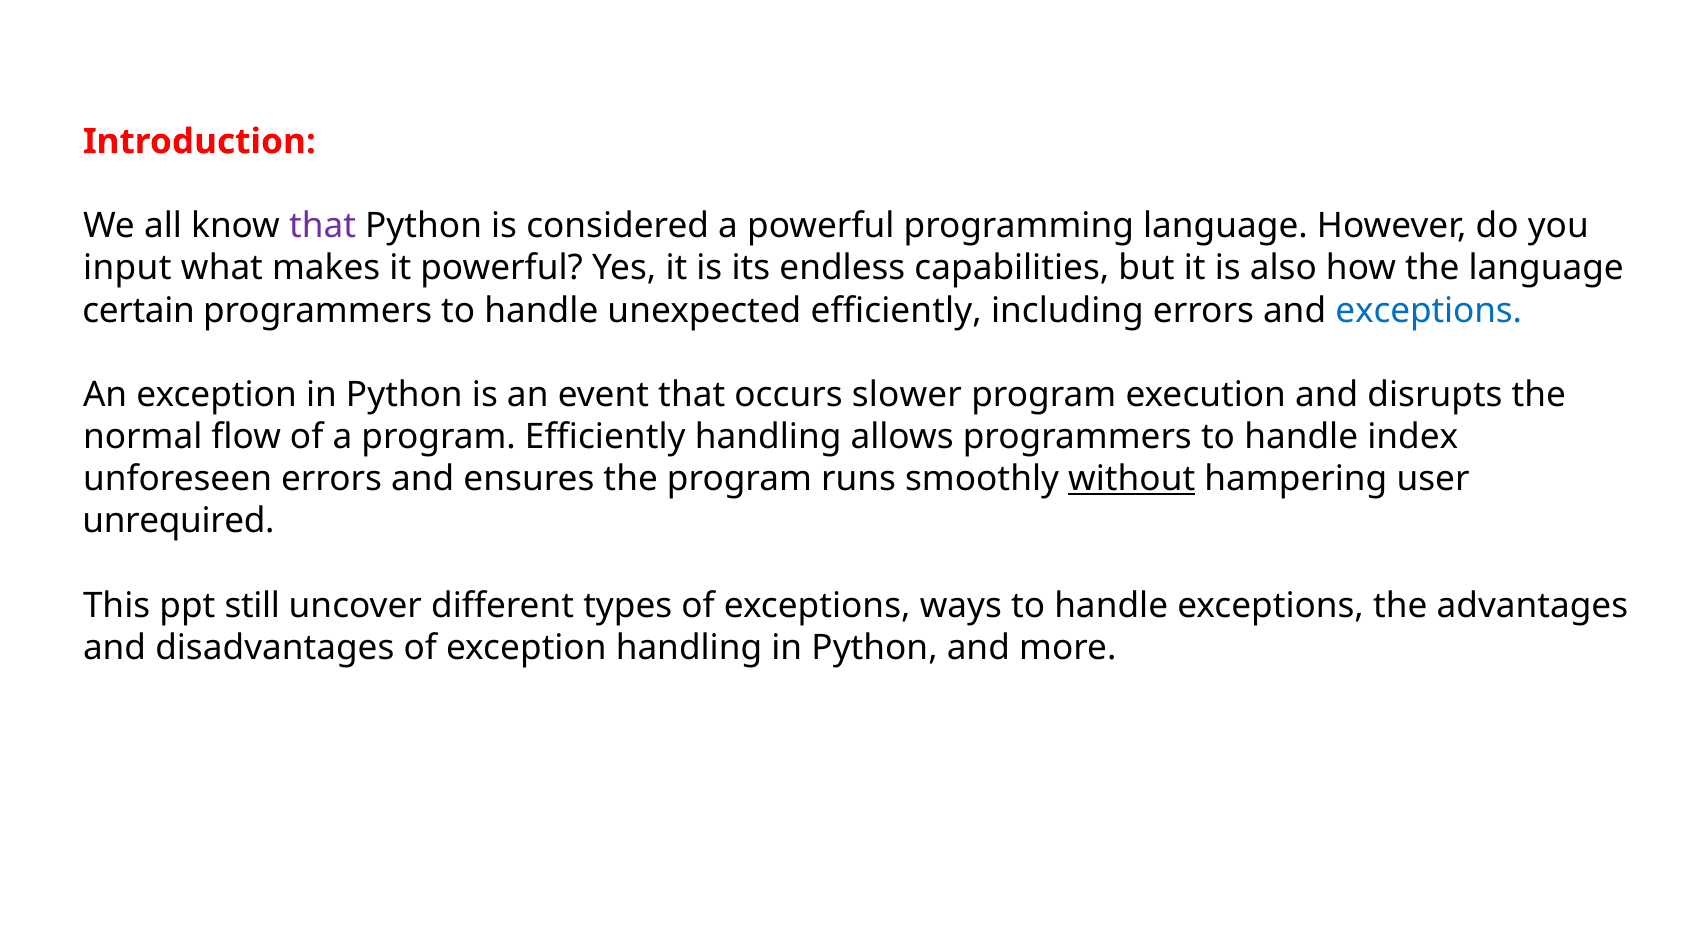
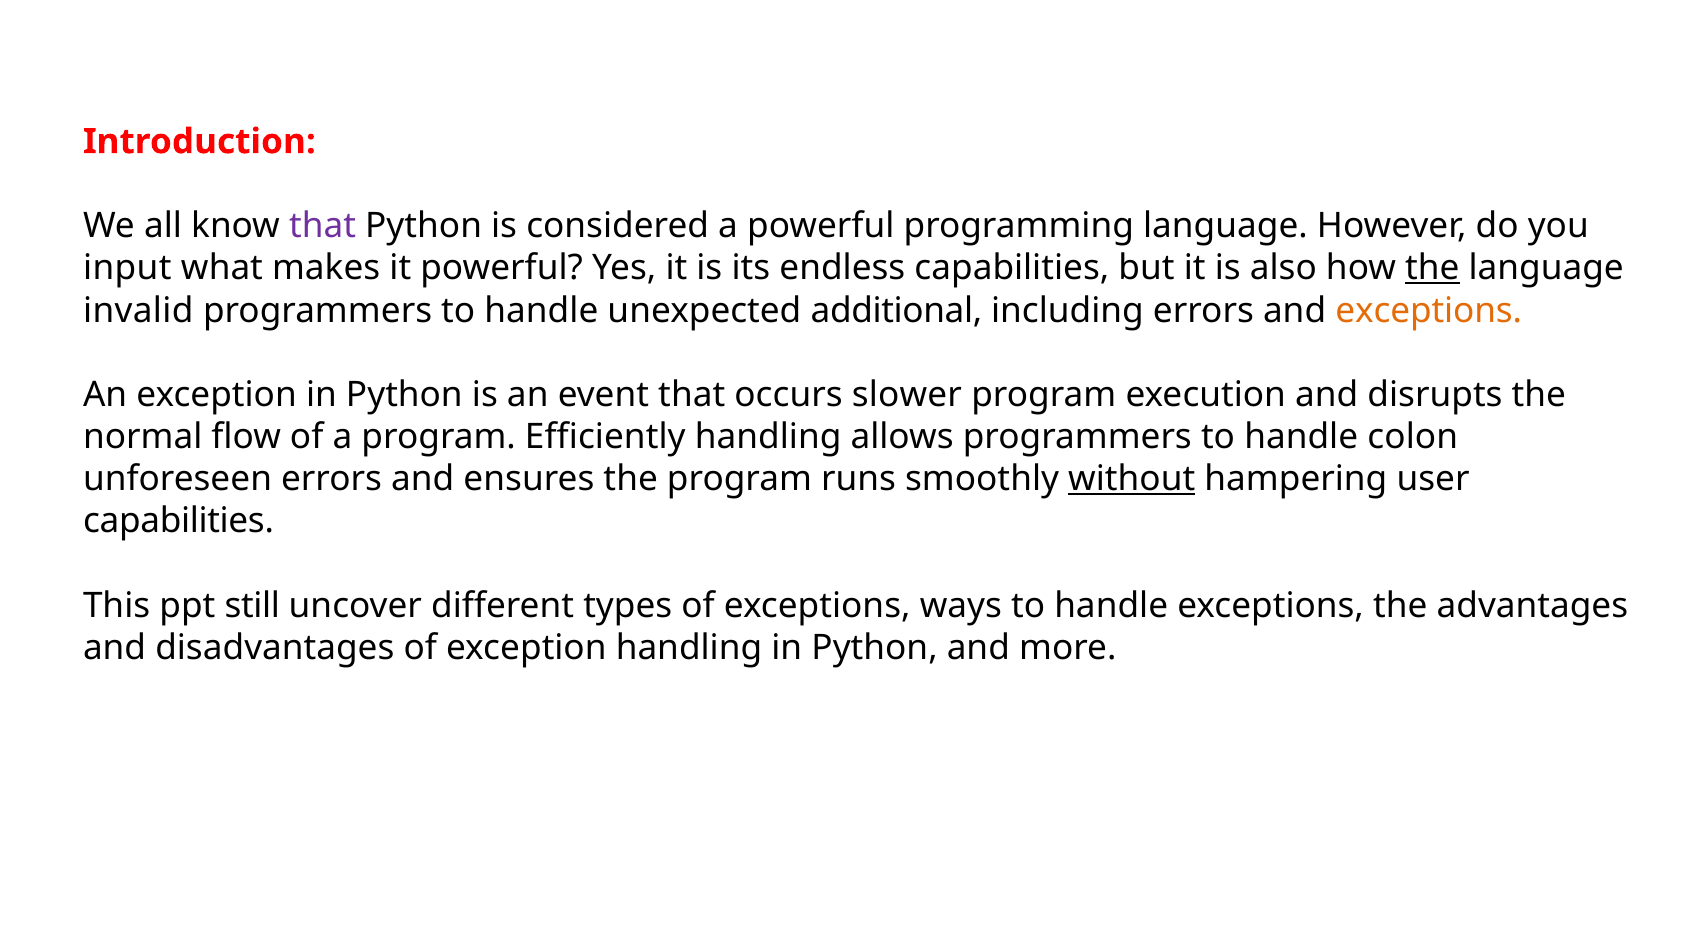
the at (1432, 268) underline: none -> present
certain: certain -> invalid
unexpected efficiently: efficiently -> additional
exceptions at (1429, 310) colour: blue -> orange
index: index -> colon
unrequired at (179, 521): unrequired -> capabilities
